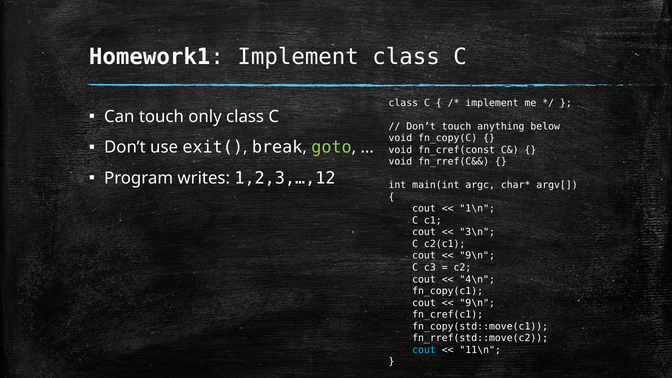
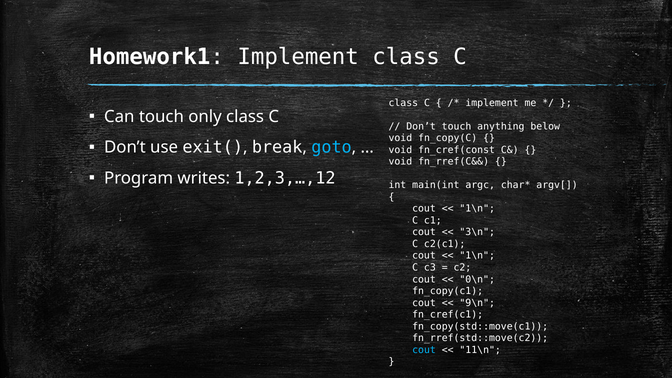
goto colour: light green -> light blue
9\n at (477, 256): 9\n -> 1\n
4\n: 4\n -> 0\n
